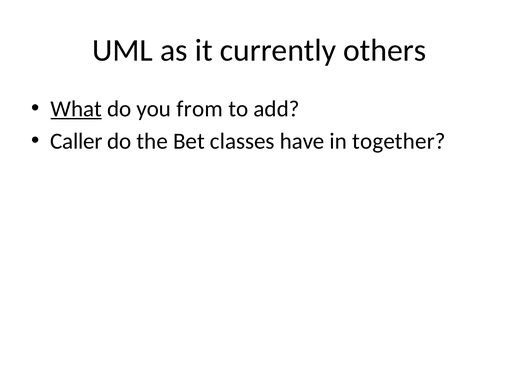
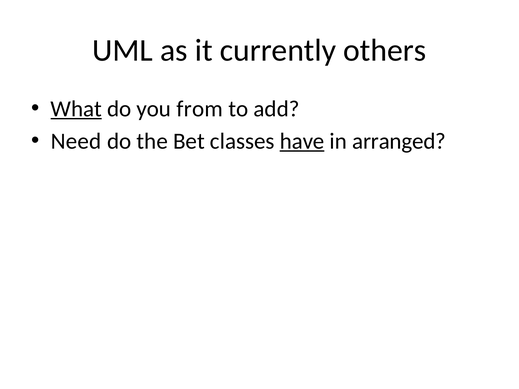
Caller: Caller -> Need
have underline: none -> present
together: together -> arranged
